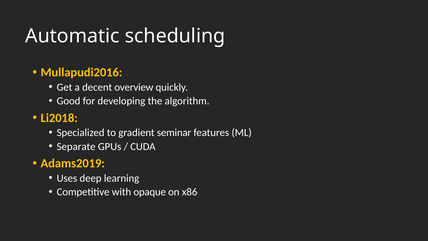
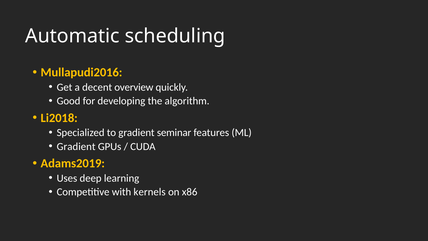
Separate at (76, 146): Separate -> Gradient
opaque: opaque -> kernels
